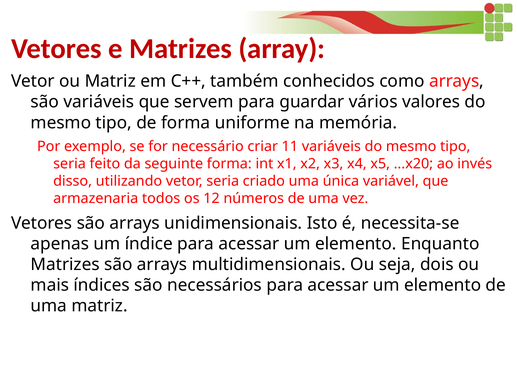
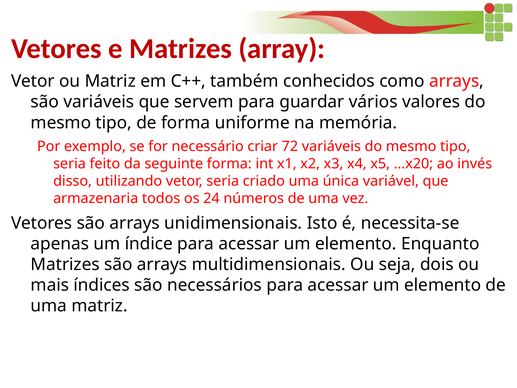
11: 11 -> 72
12: 12 -> 24
